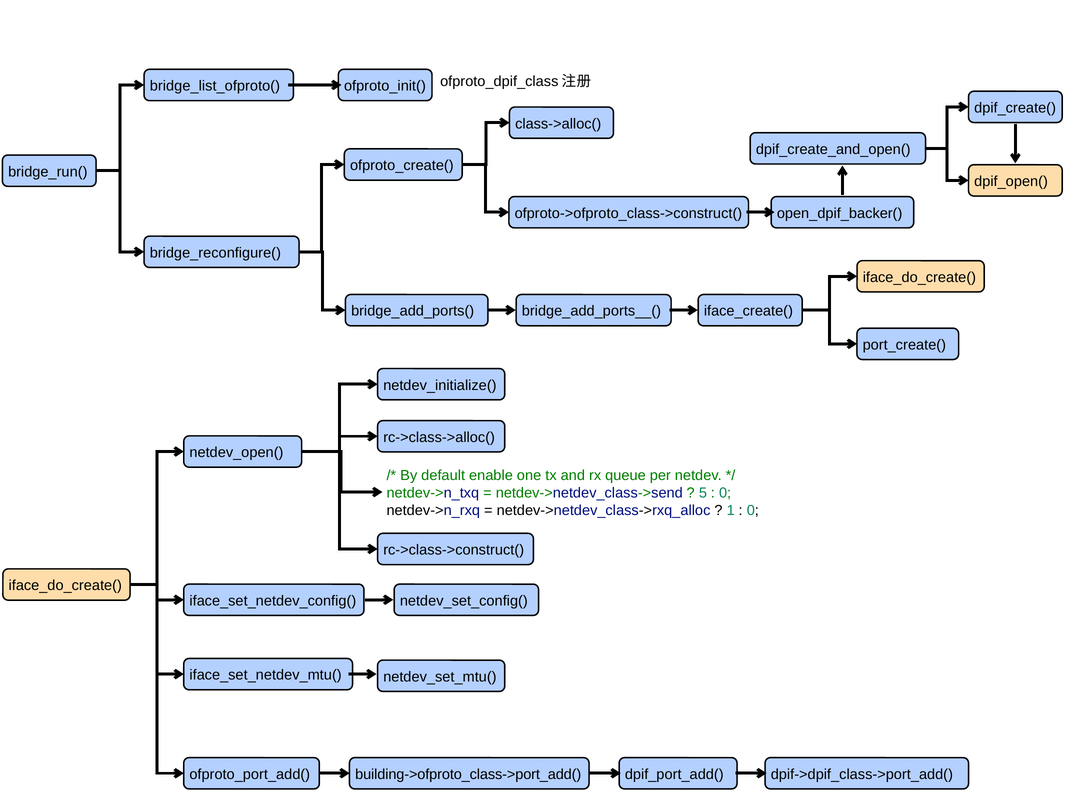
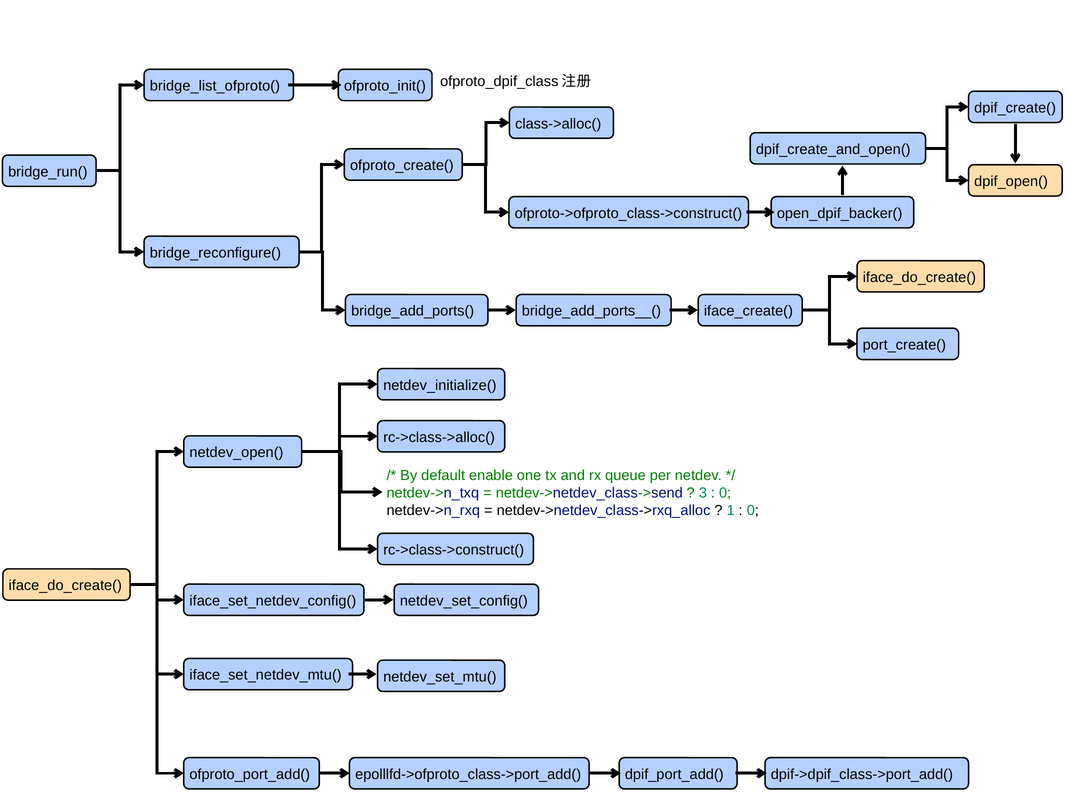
5: 5 -> 3
building->ofproto_class->port_add(: building->ofproto_class->port_add( -> epolllfd->ofproto_class->port_add(
